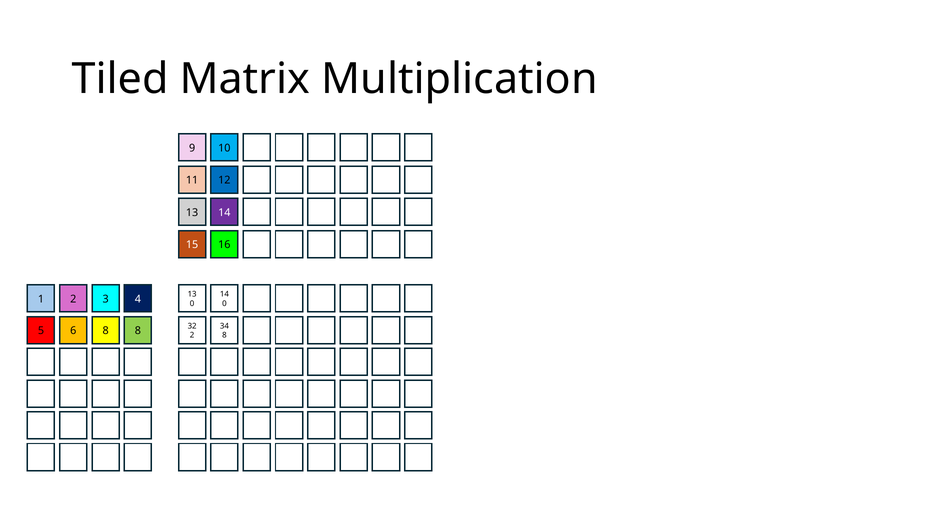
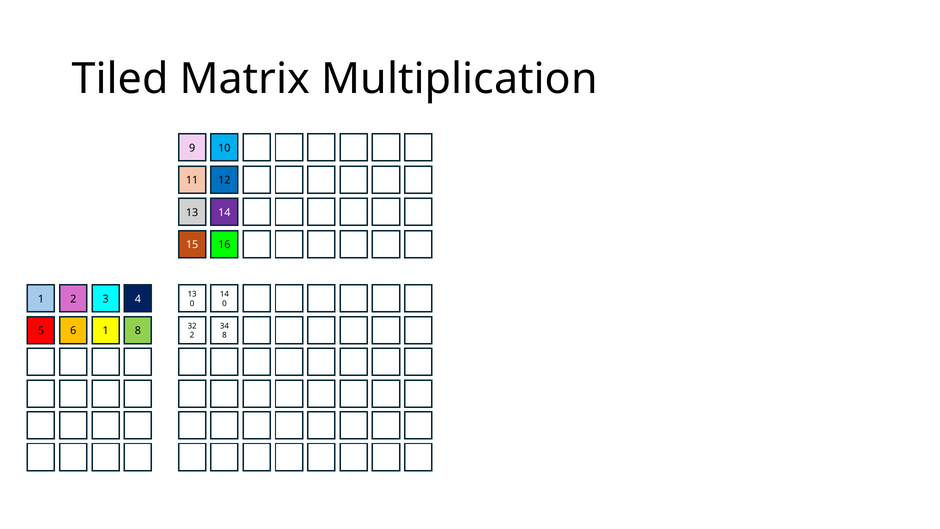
6 8: 8 -> 1
